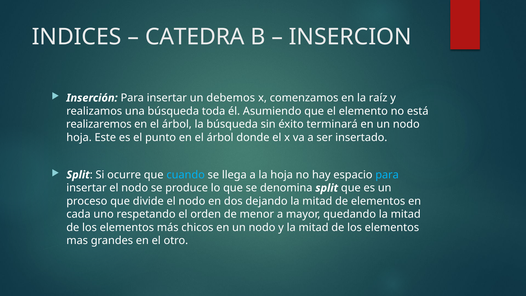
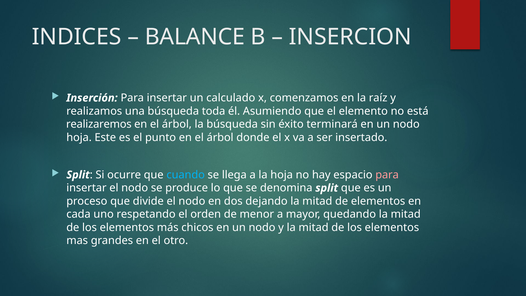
CATEDRA: CATEDRA -> BALANCE
debemos: debemos -> calculado
para at (387, 175) colour: light blue -> pink
